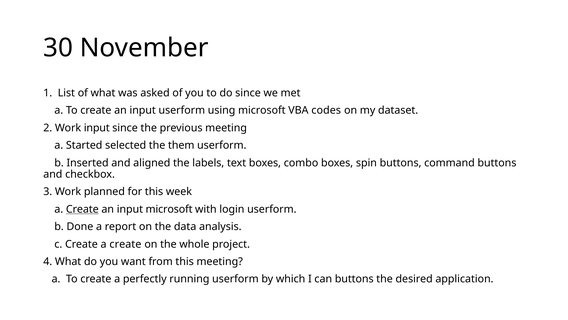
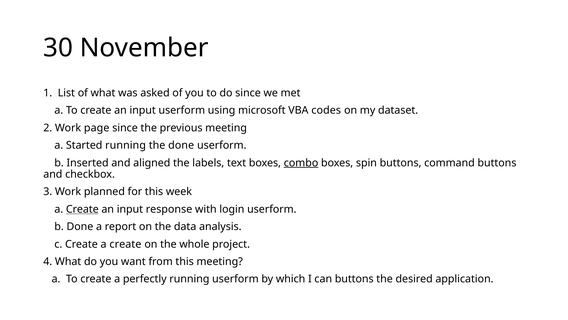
Work input: input -> page
Started selected: selected -> running
the them: them -> done
combo underline: none -> present
input microsoft: microsoft -> response
